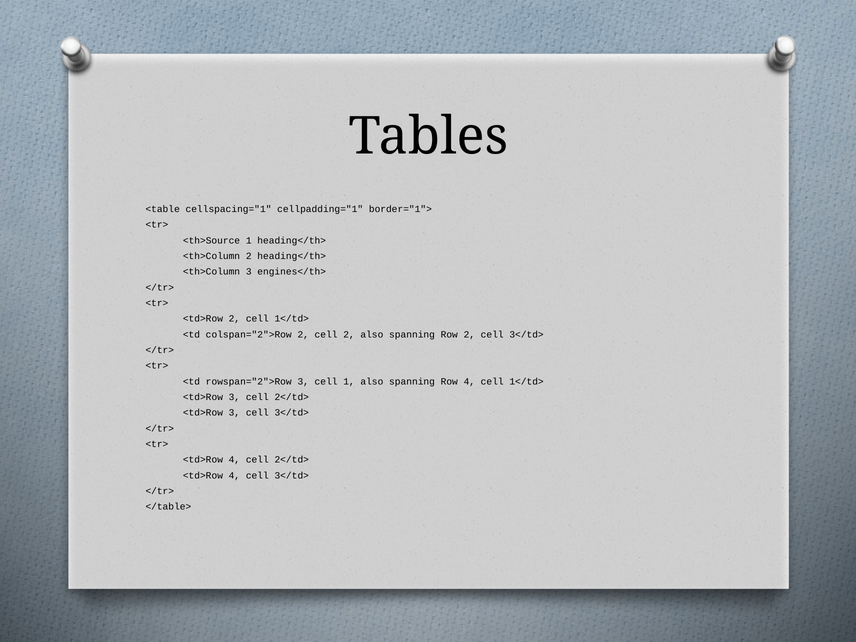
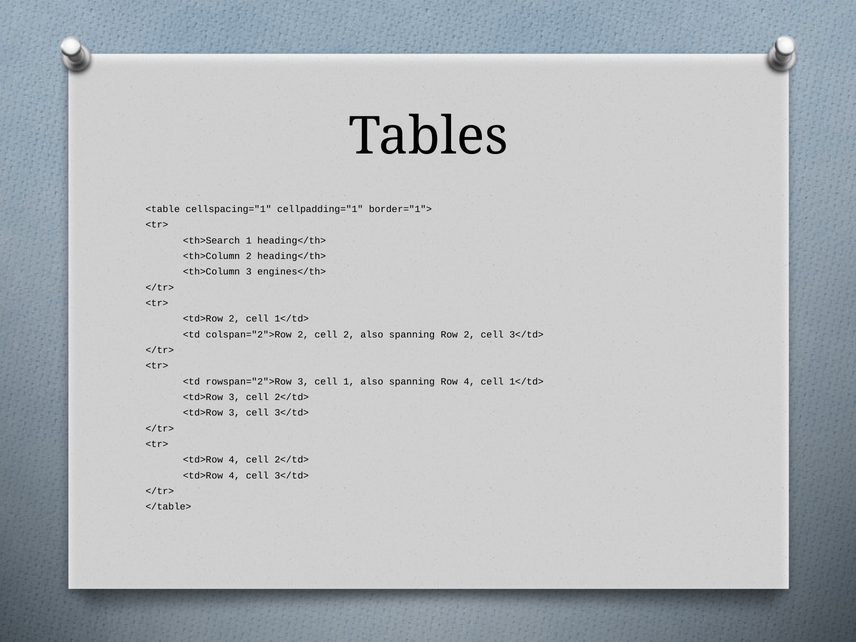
<th>Source: <th>Source -> <th>Search
